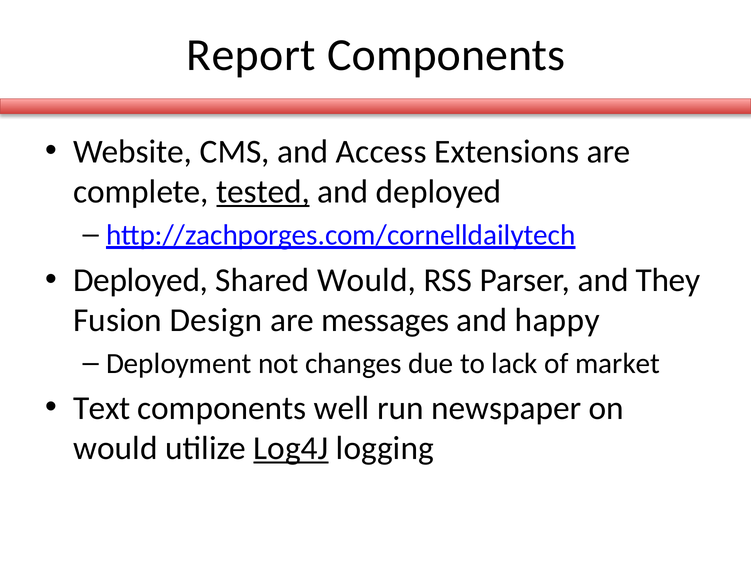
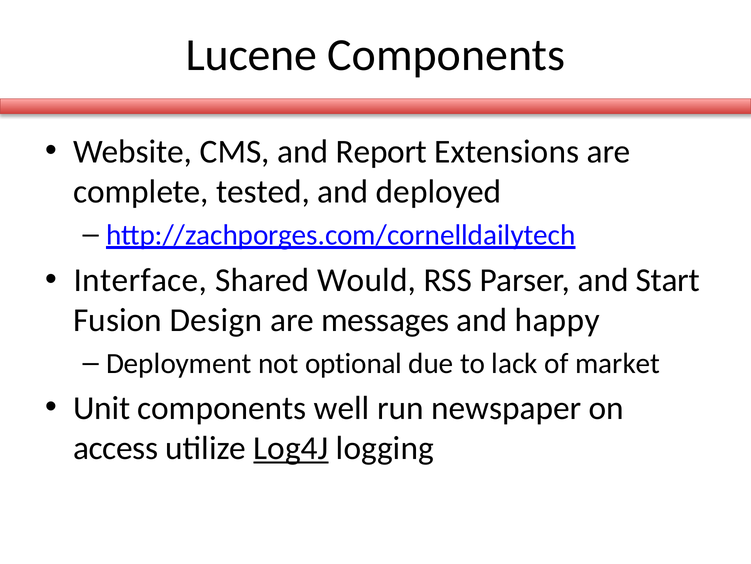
Report: Report -> Lucene
Access: Access -> Report
tested underline: present -> none
Deployed at (141, 280): Deployed -> Interface
They: They -> Start
changes: changes -> optional
Text: Text -> Unit
would at (115, 448): would -> access
